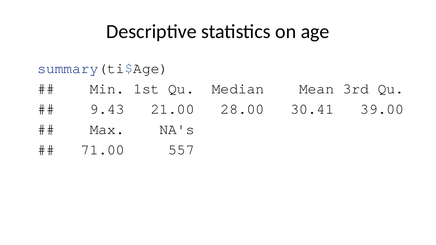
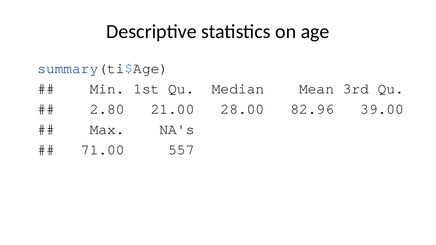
9.43: 9.43 -> 2.80
30.41: 30.41 -> 82.96
